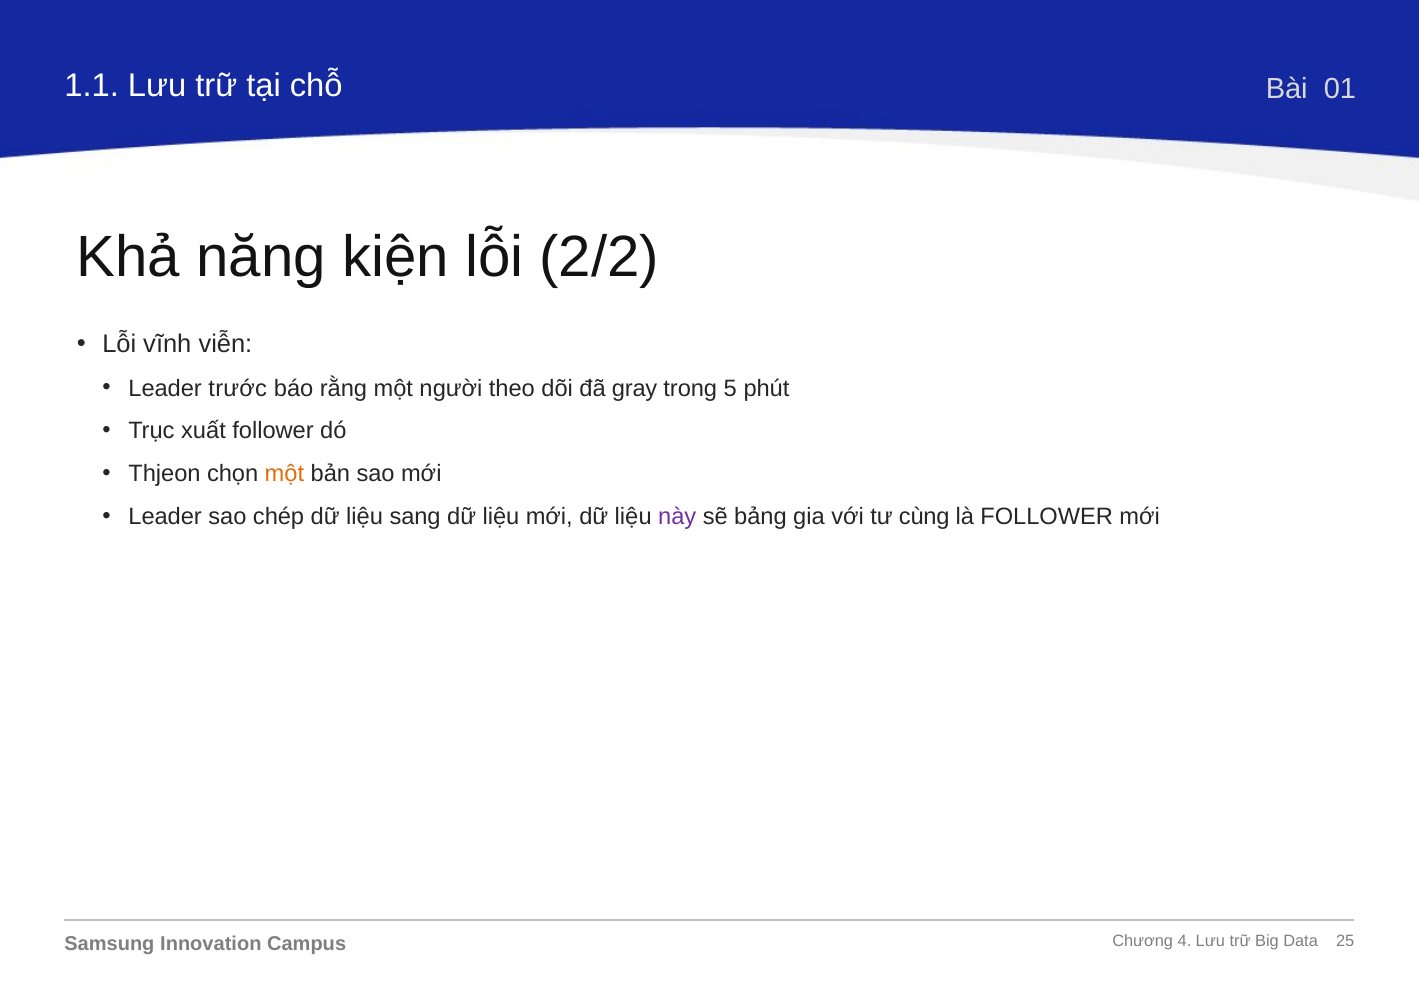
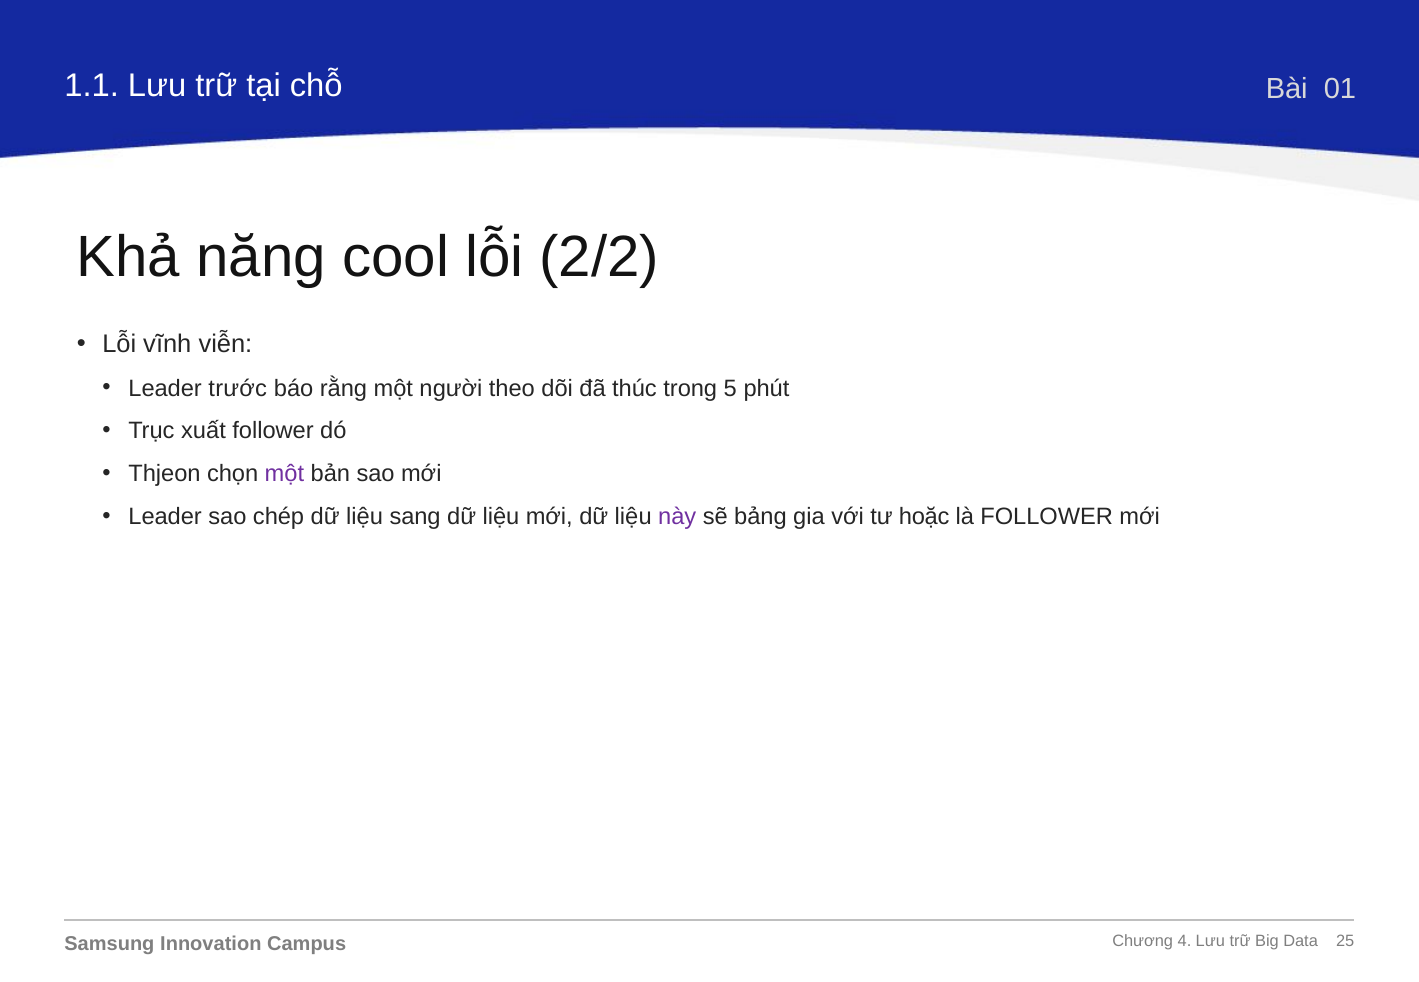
kiện: kiện -> cool
gray: gray -> thúc
một at (284, 474) colour: orange -> purple
cùng: cùng -> hoặc
